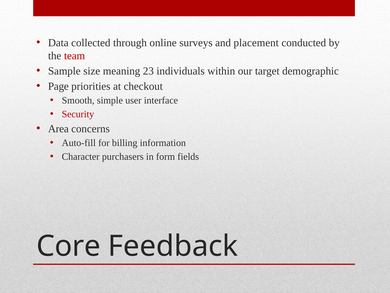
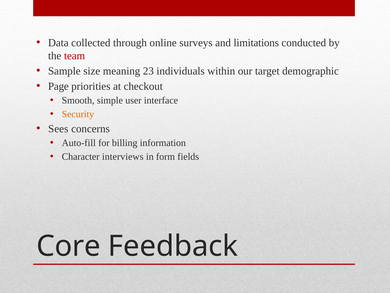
placement: placement -> limitations
Security colour: red -> orange
Area: Area -> Sees
purchasers: purchasers -> interviews
